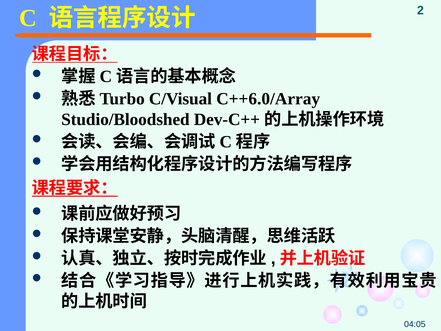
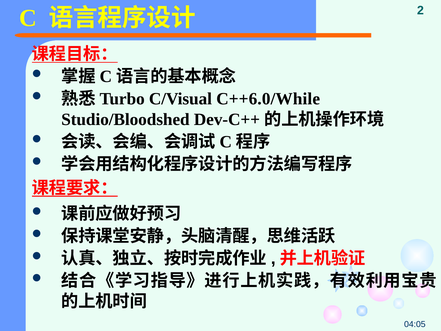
C++6.0/Array: C++6.0/Array -> C++6.0/While
